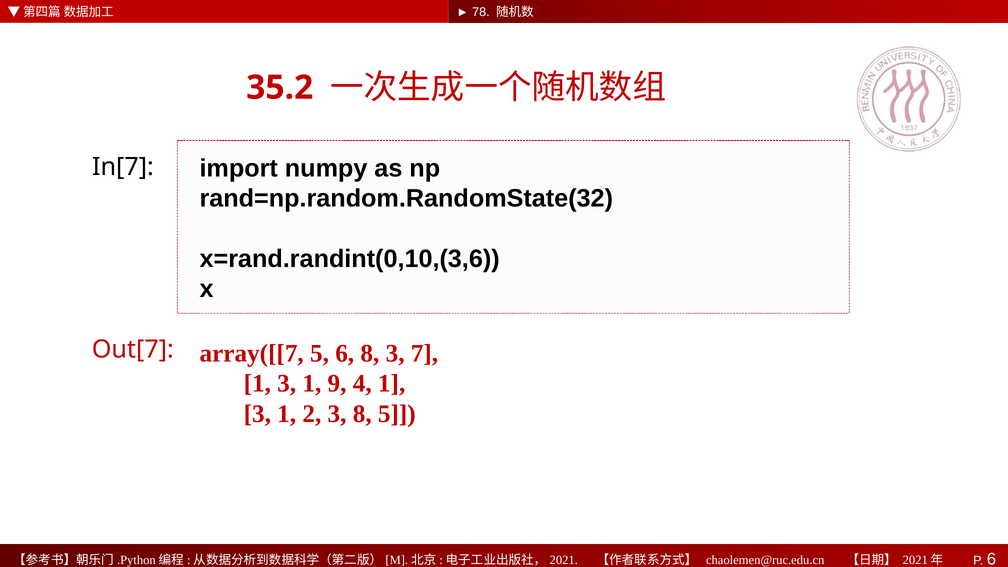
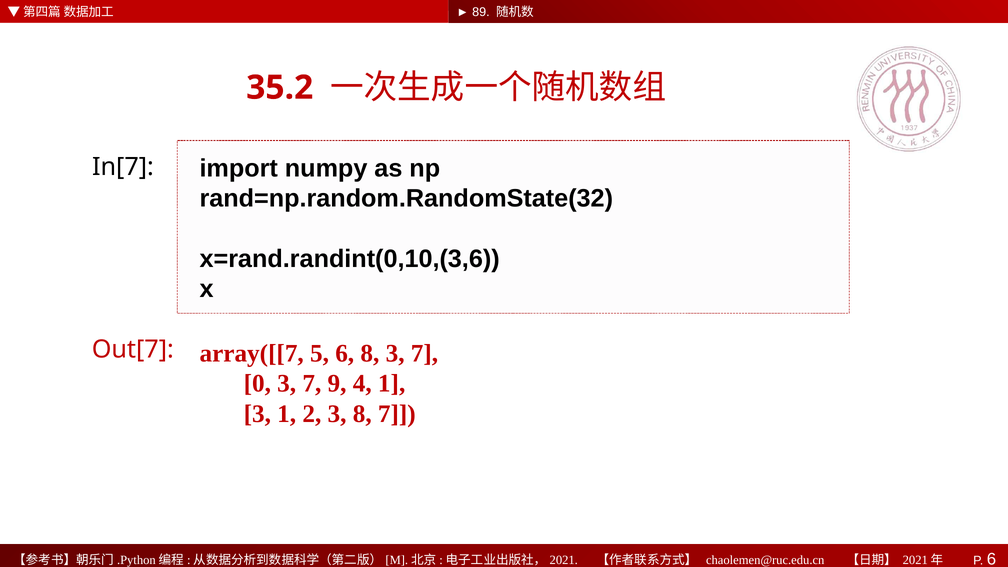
78: 78 -> 89
1 at (257, 383): 1 -> 0
1 at (312, 383): 1 -> 7
8 5: 5 -> 7
